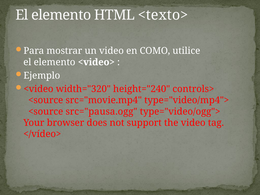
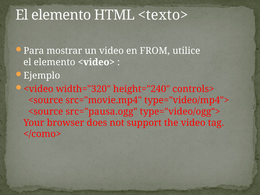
COMO: COMO -> FROM
</vídeo>: </vídeo> -> </como>
